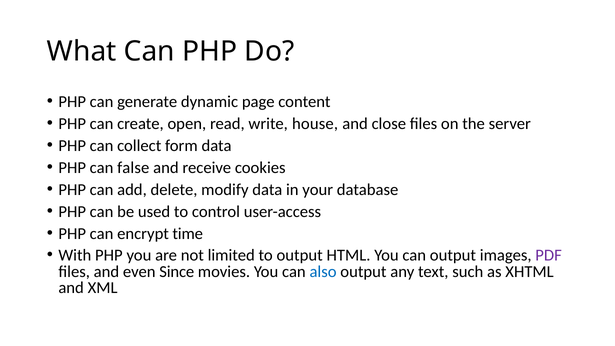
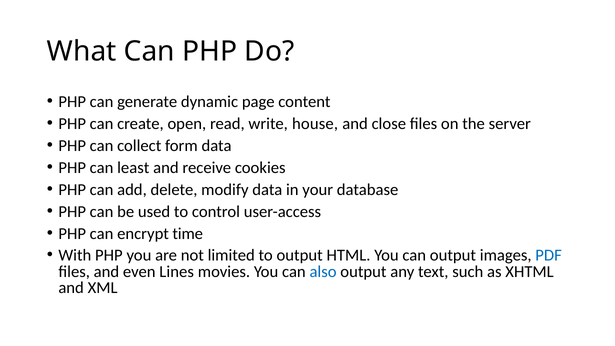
false: false -> least
PDF colour: purple -> blue
Since: Since -> Lines
